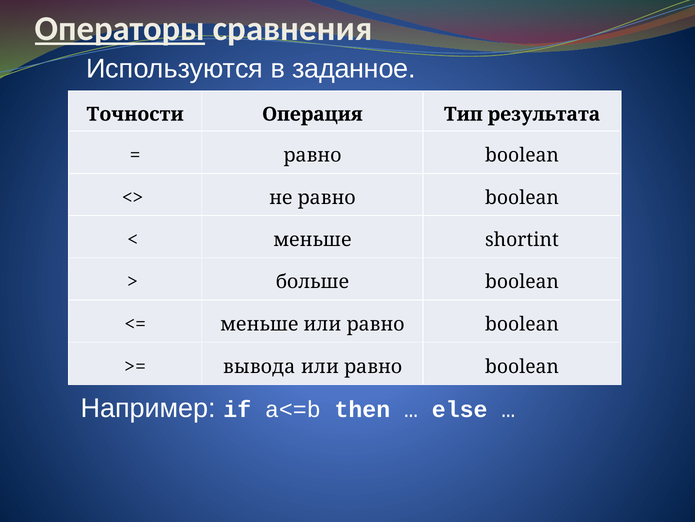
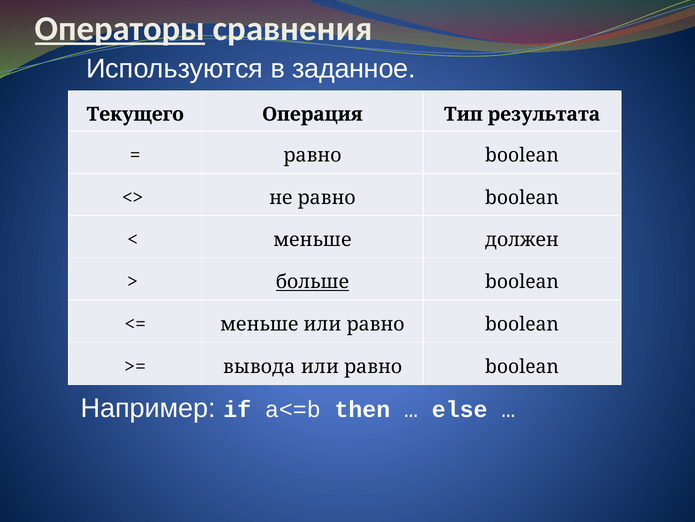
Точности: Точности -> Текущего
shortint: shortint -> должен
больше underline: none -> present
